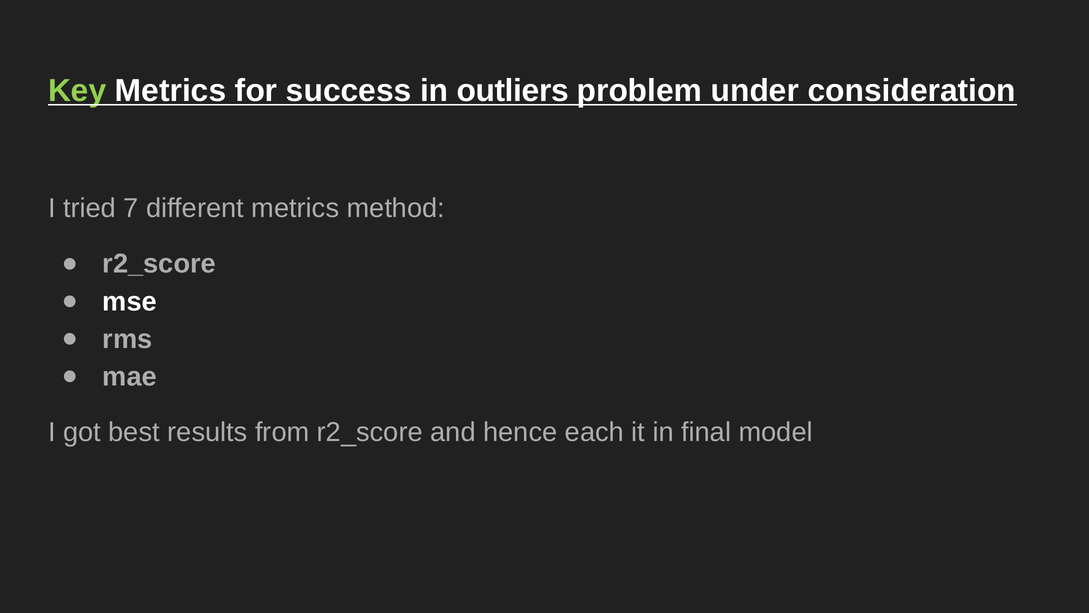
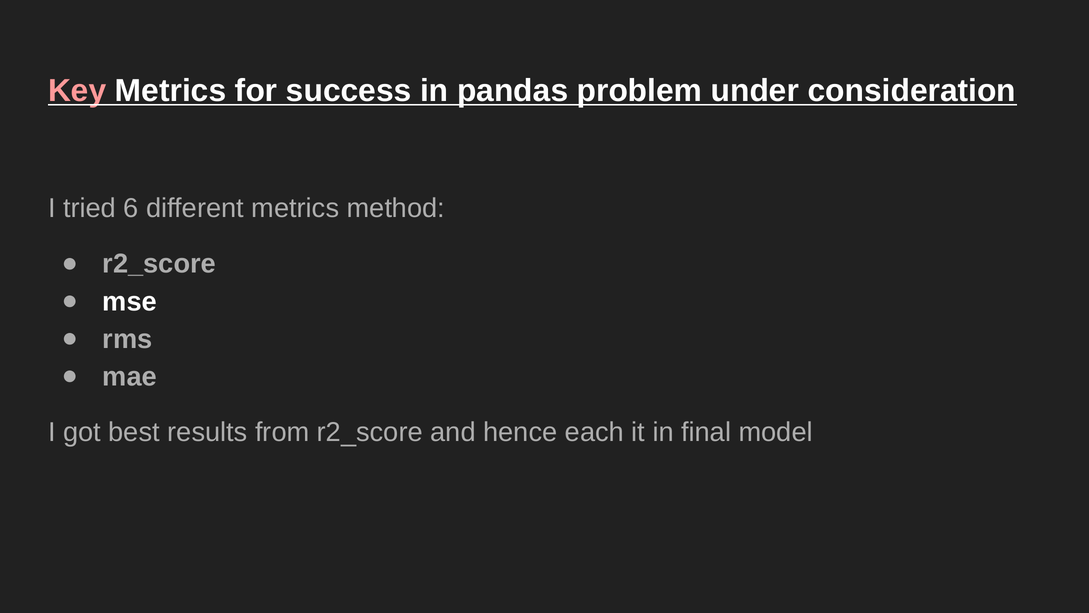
Key colour: light green -> pink
outliers: outliers -> pandas
7: 7 -> 6
